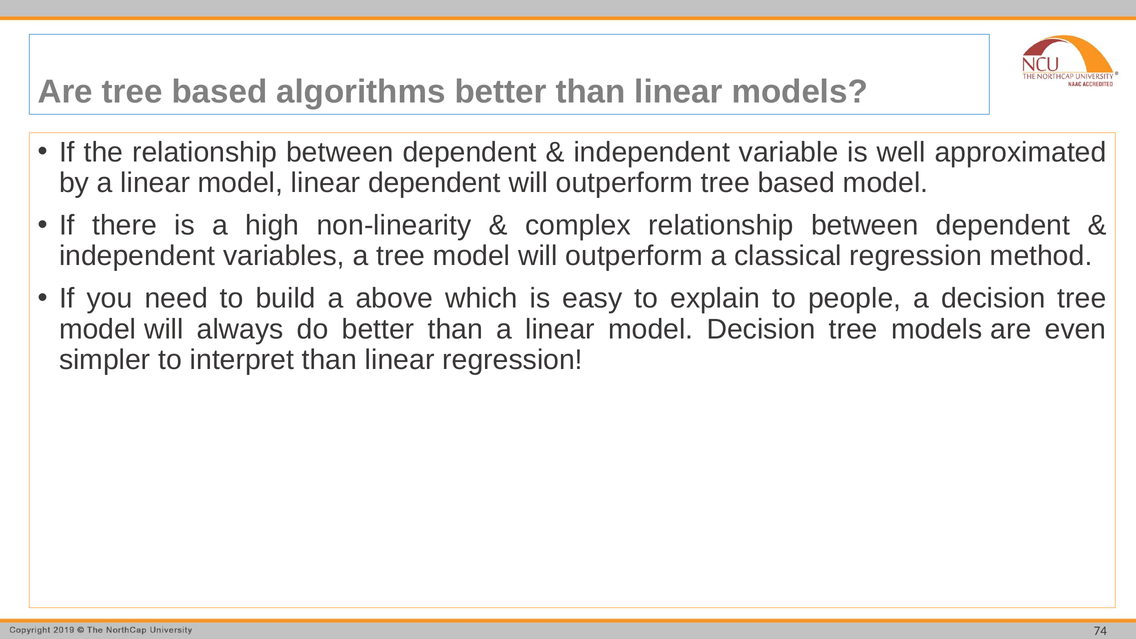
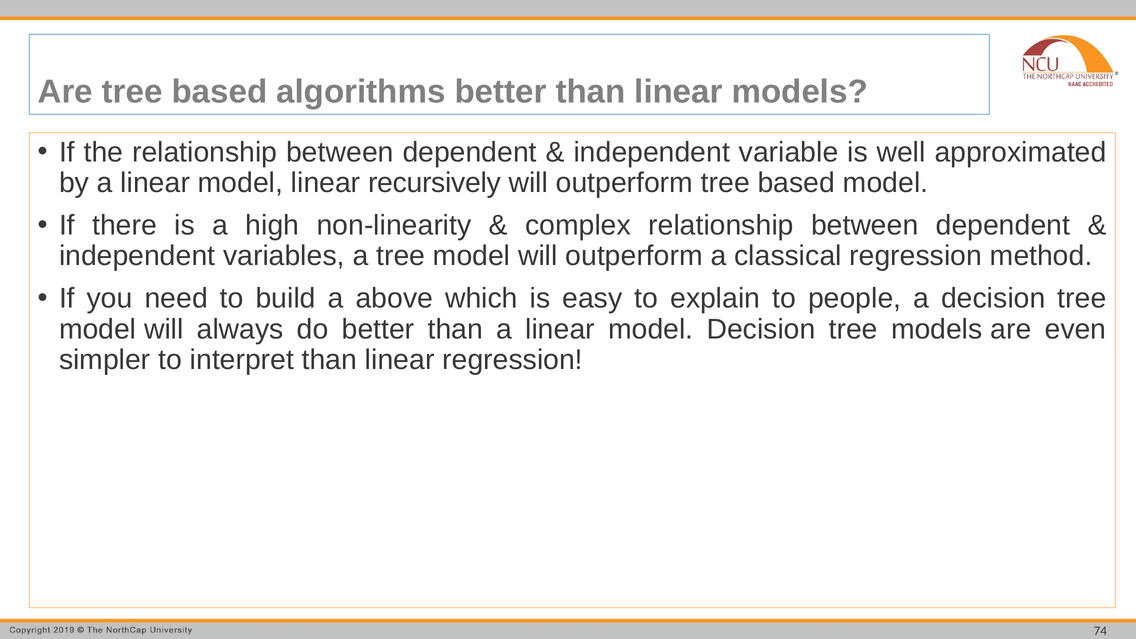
linear dependent: dependent -> recursively
